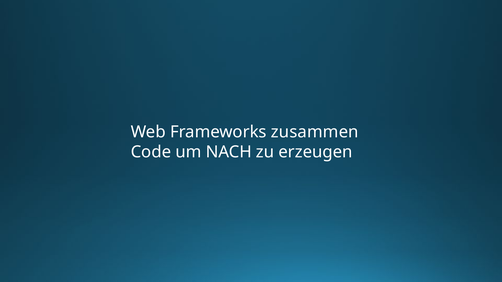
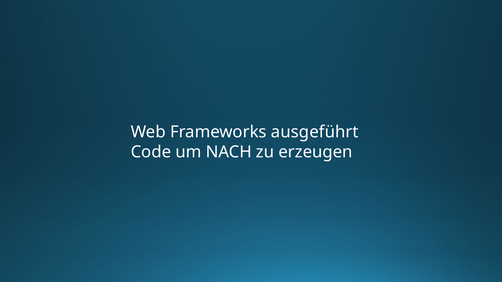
zusammen: zusammen -> ausgeführt
